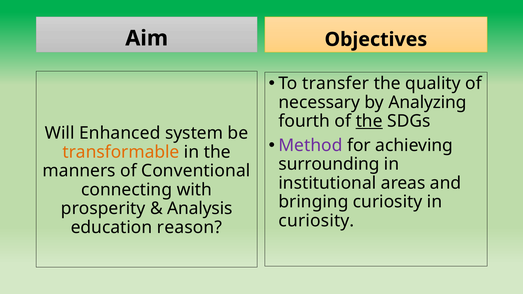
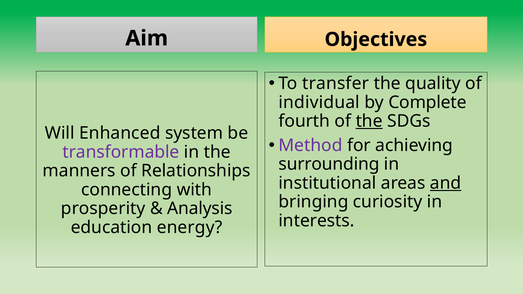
necessary: necessary -> individual
Analyzing: Analyzing -> Complete
transformable colour: orange -> purple
Conventional: Conventional -> Relationships
and underline: none -> present
curiosity at (316, 221): curiosity -> interests
reason: reason -> energy
